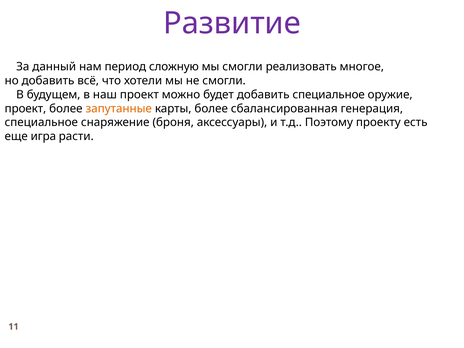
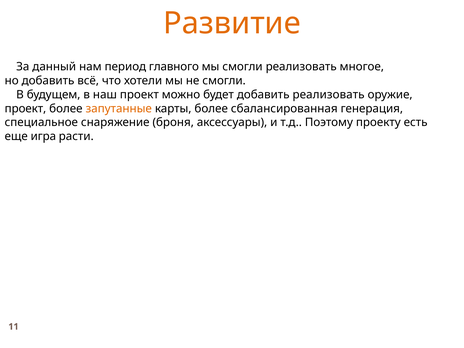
Развитие colour: purple -> orange
сложную: сложную -> главного
добавить специальное: специальное -> реализовать
